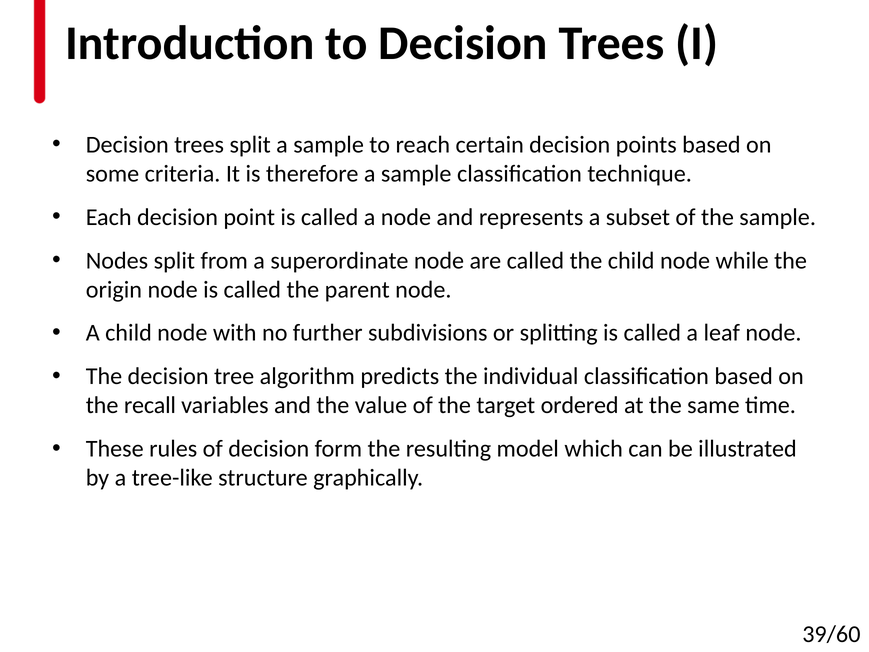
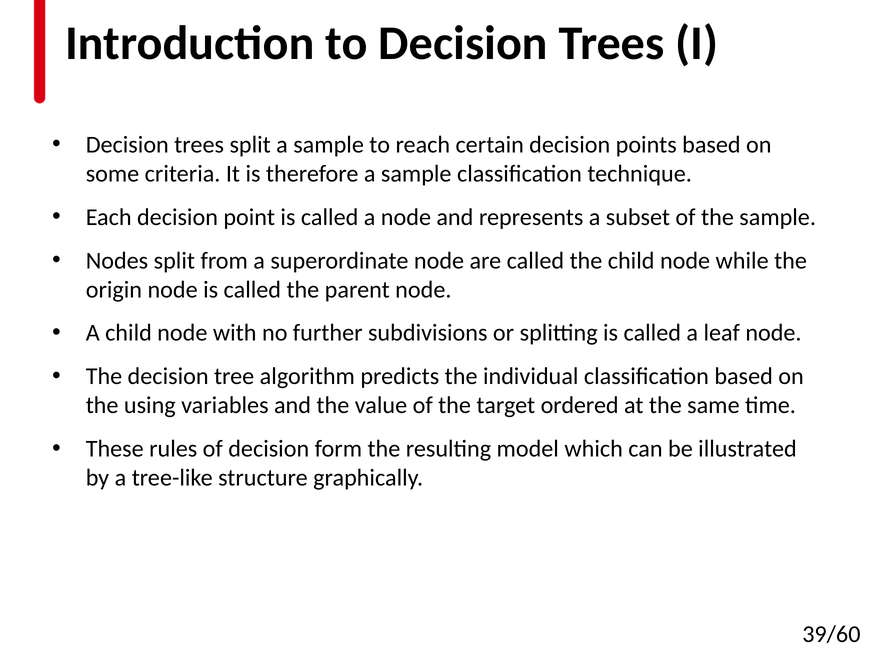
recall: recall -> using
